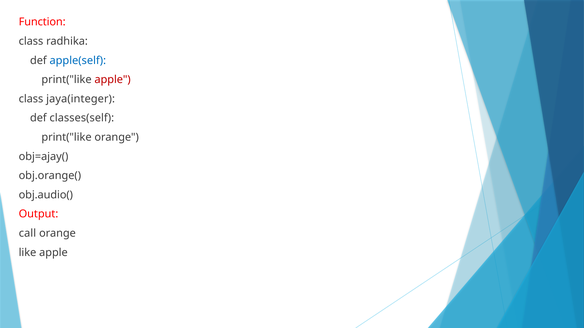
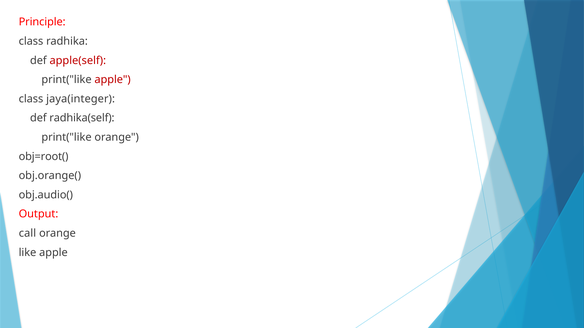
Function: Function -> Principle
apple(self colour: blue -> red
classes(self: classes(self -> radhika(self
obj=ajay(: obj=ajay( -> obj=root(
